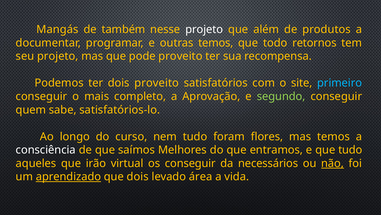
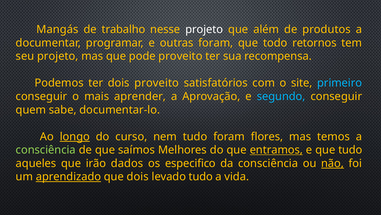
também: também -> trabalho
outras temos: temos -> foram
completo: completo -> aprender
segundo colour: light green -> light blue
satisfatórios-lo: satisfatórios-lo -> documentar-lo
longo underline: none -> present
consciência at (46, 150) colour: white -> light green
entramos underline: none -> present
virtual: virtual -> dados
os conseguir: conseguir -> especifico
da necessários: necessários -> consciência
levado área: área -> tudo
